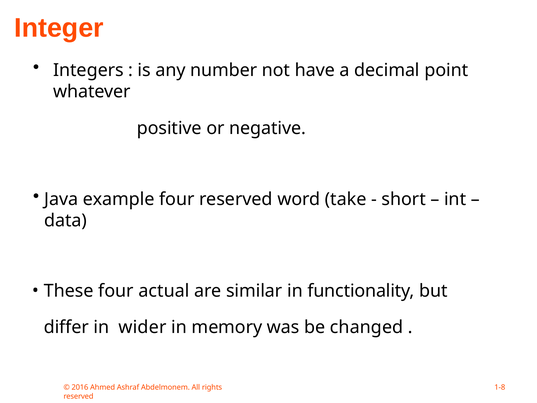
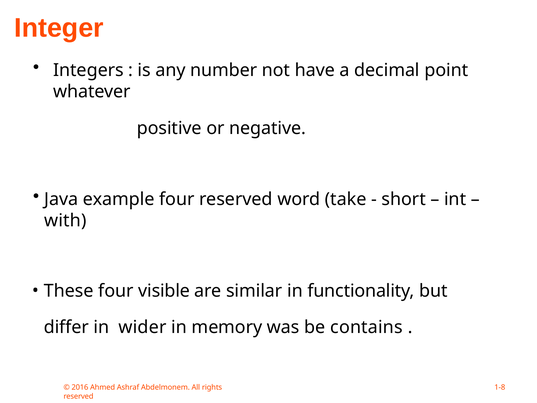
data: data -> with
actual: actual -> visible
changed: changed -> contains
